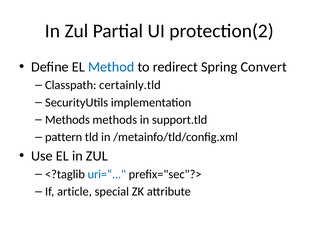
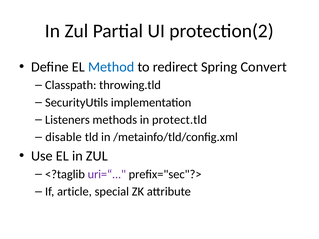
certainly.tld: certainly.tld -> throwing.tld
Methods at (67, 120): Methods -> Listeners
support.tld: support.tld -> protect.tld
pattern: pattern -> disable
uri=“ colour: blue -> purple
